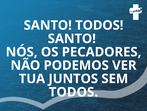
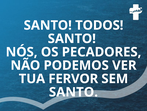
JUNTOS: JUNTOS -> FERVOR
TODOS at (73, 92): TODOS -> SANTO
